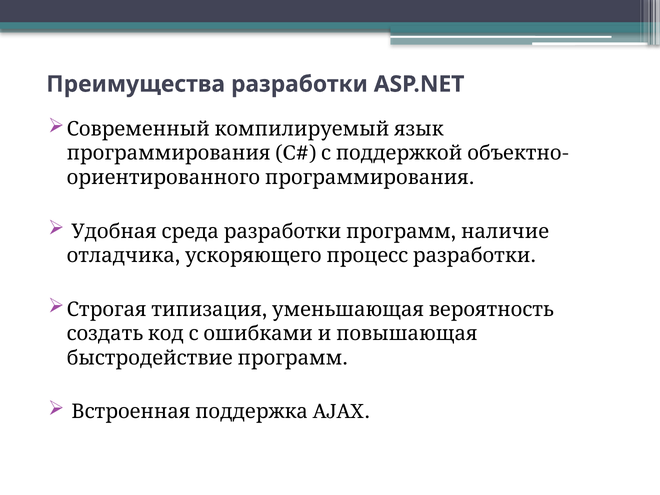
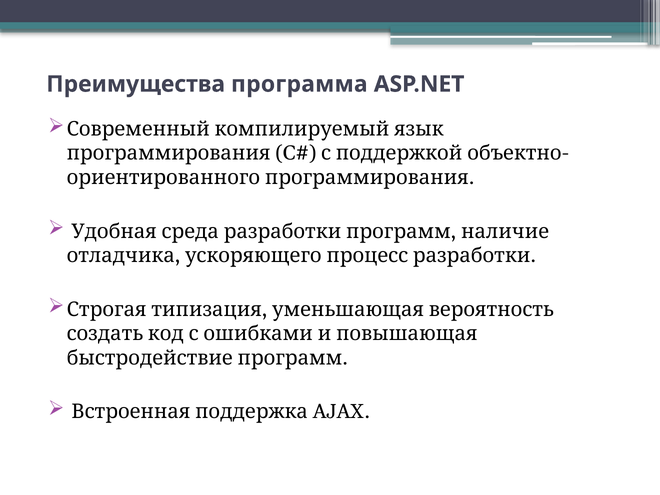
разработки: разработки -> программа
